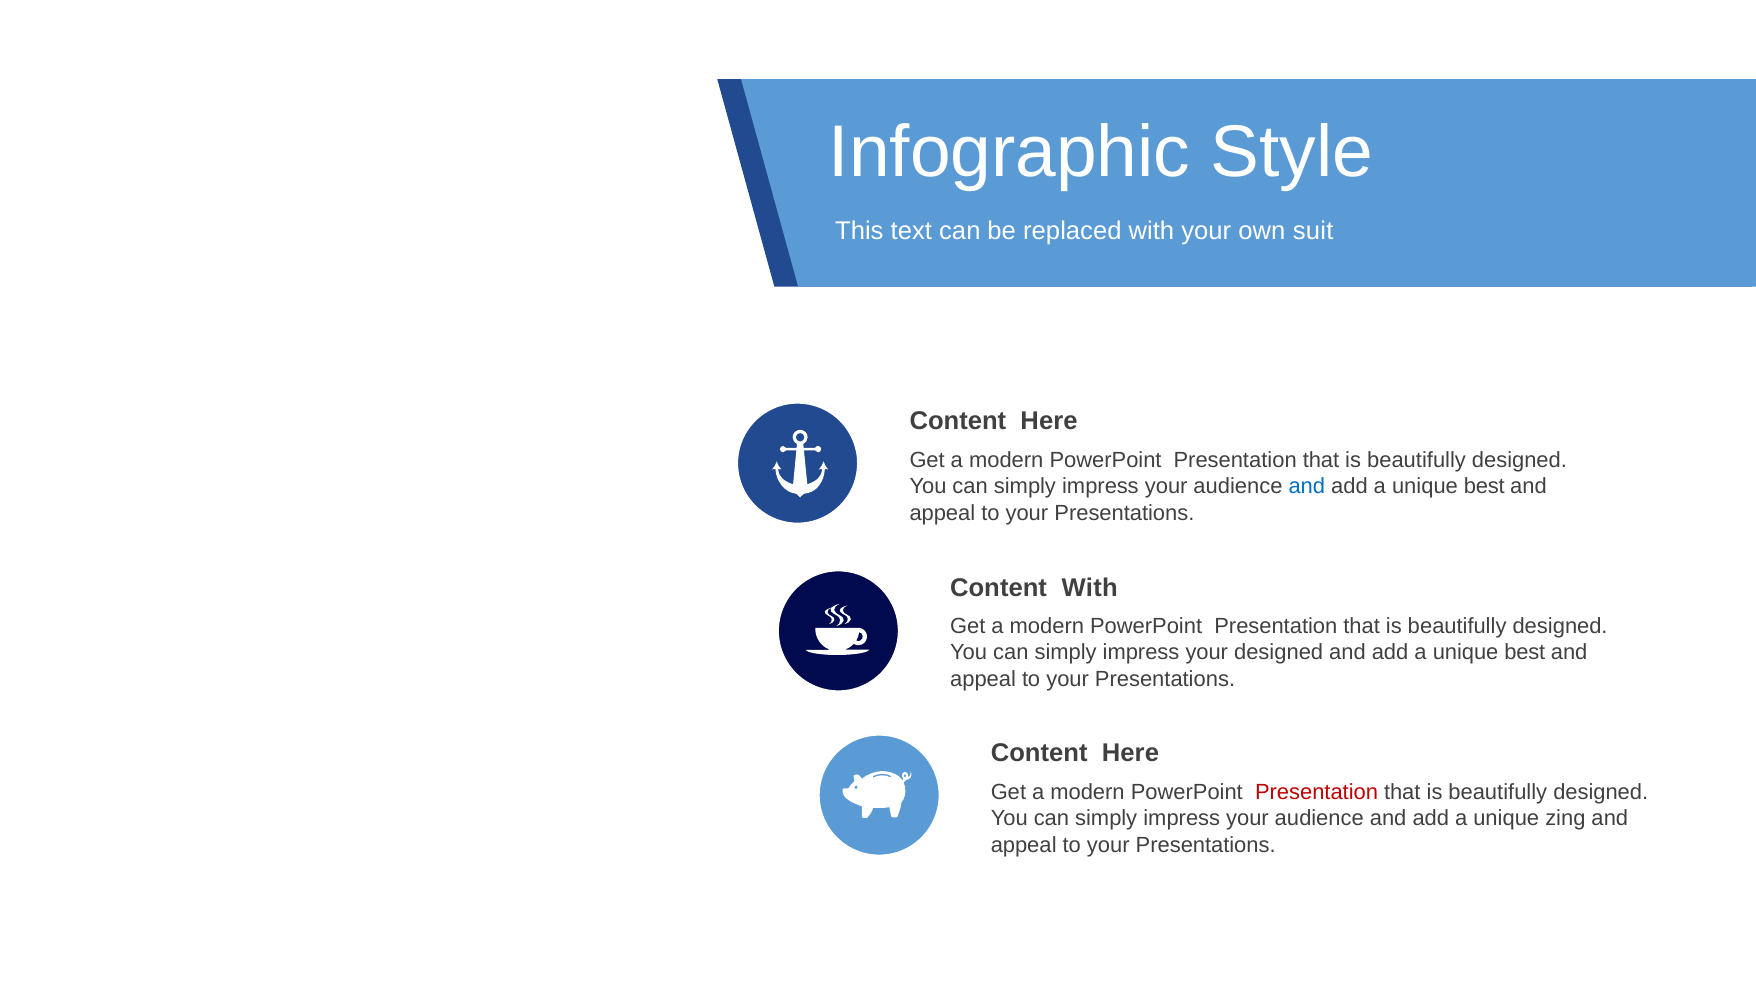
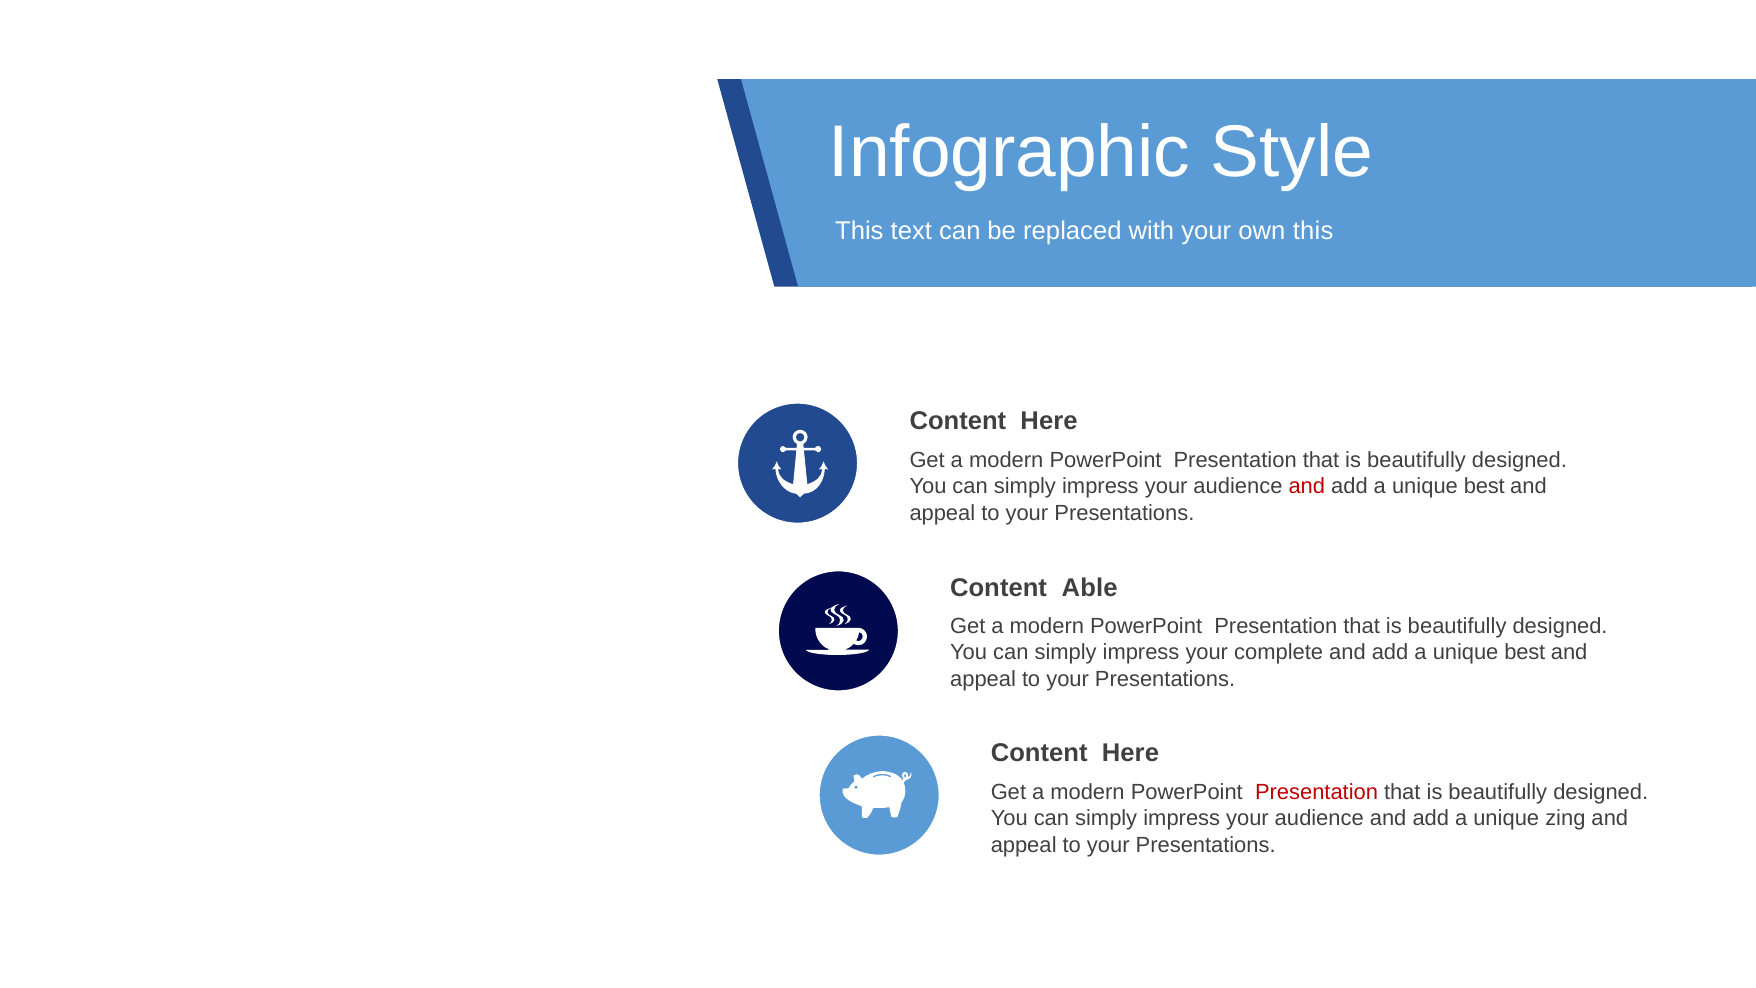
own suit: suit -> this
and at (1307, 487) colour: blue -> red
Content With: With -> Able
your designed: designed -> complete
